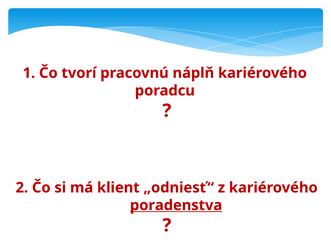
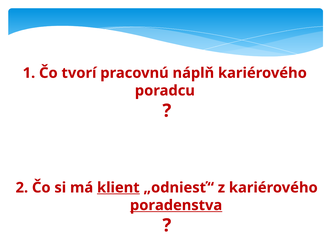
klient underline: none -> present
